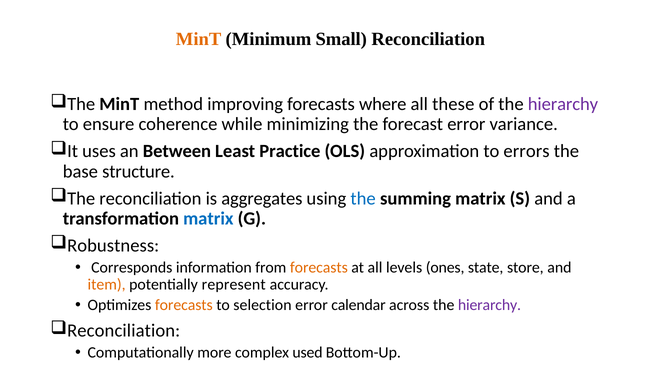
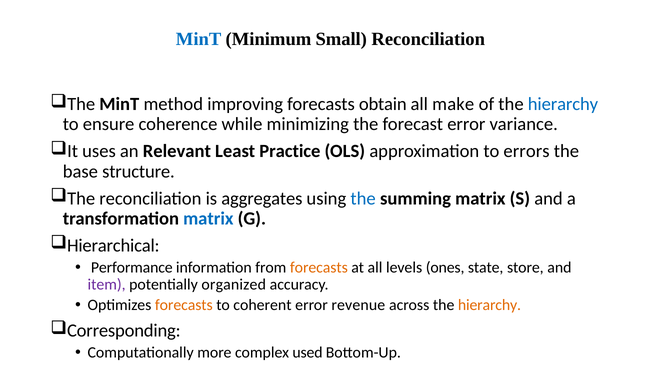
MinT at (199, 39) colour: orange -> blue
where: where -> obtain
these: these -> make
hierarchy at (563, 104) colour: purple -> blue
Between: Between -> Relevant
Robustness: Robustness -> Hierarchical
Corresponds: Corresponds -> Performance
item colour: orange -> purple
represent: represent -> organized
selection: selection -> coherent
calendar: calendar -> revenue
hierarchy at (489, 305) colour: purple -> orange
Reconciliation at (124, 331): Reconciliation -> Corresponding
